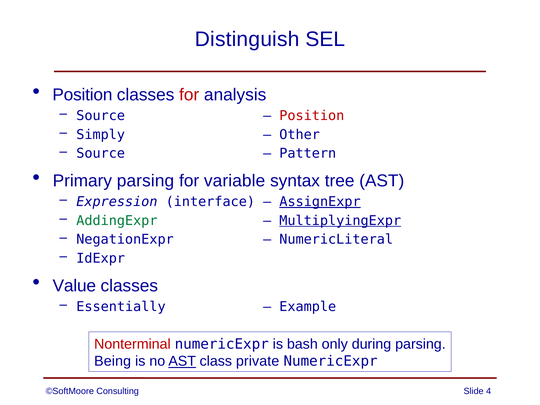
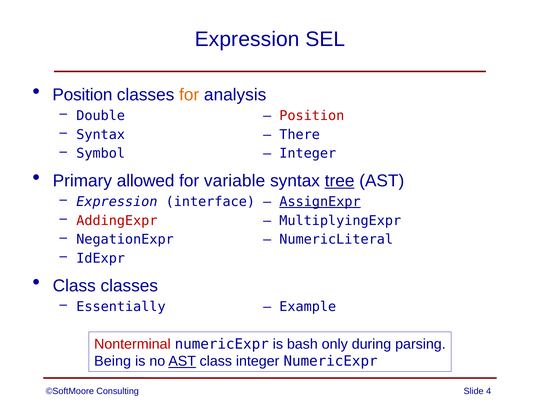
Distinguish at (247, 39): Distinguish -> Expression
for at (189, 95) colour: red -> orange
Source at (101, 116): Source -> Double
Simply at (101, 135): Simply -> Syntax
Other: Other -> There
Source at (101, 153): Source -> Symbol
Pattern at (308, 153): Pattern -> Integer
Primary parsing: parsing -> allowed
tree underline: none -> present
AddingExpr colour: green -> red
MultiplyingExpr underline: present -> none
Value at (74, 286): Value -> Class
class private: private -> integer
